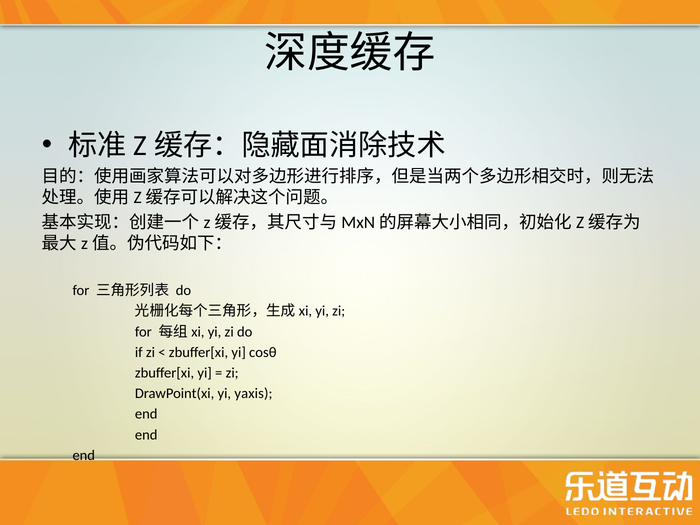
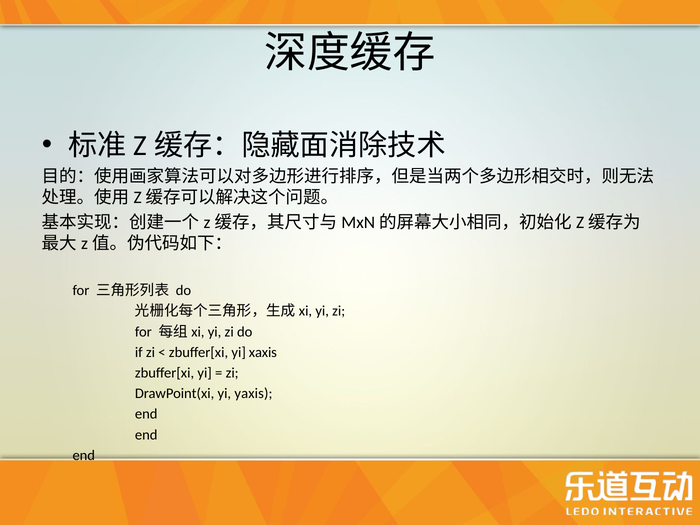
cosθ: cosθ -> xaxis
